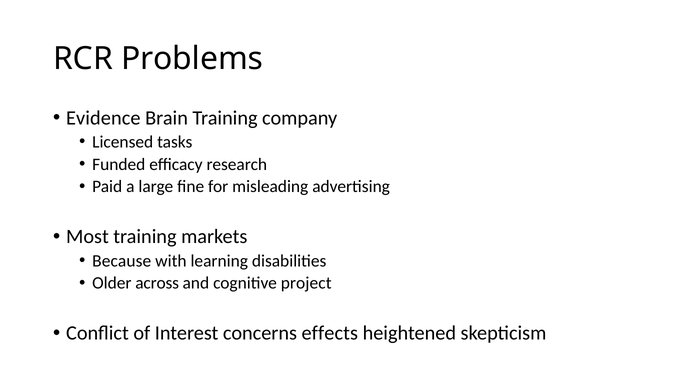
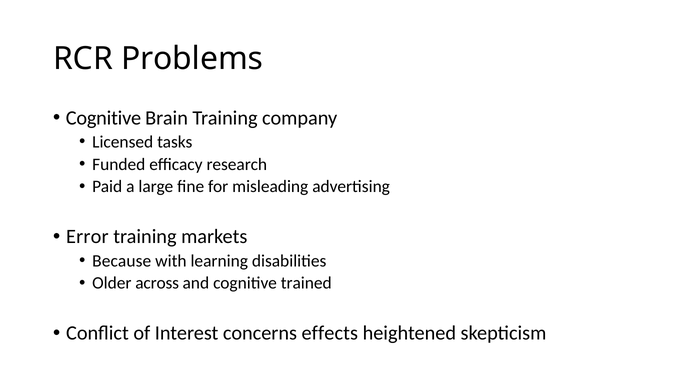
Evidence at (103, 118): Evidence -> Cognitive
Most: Most -> Error
project: project -> trained
